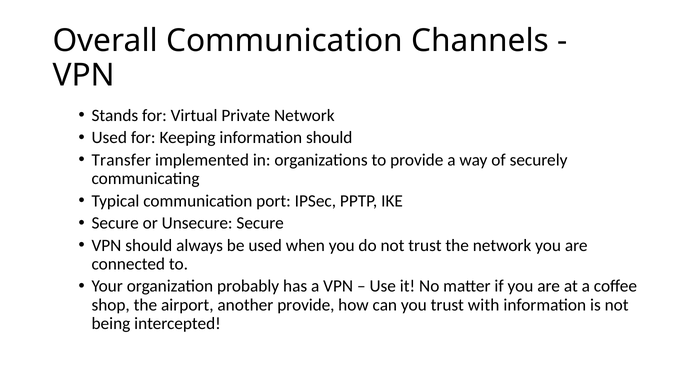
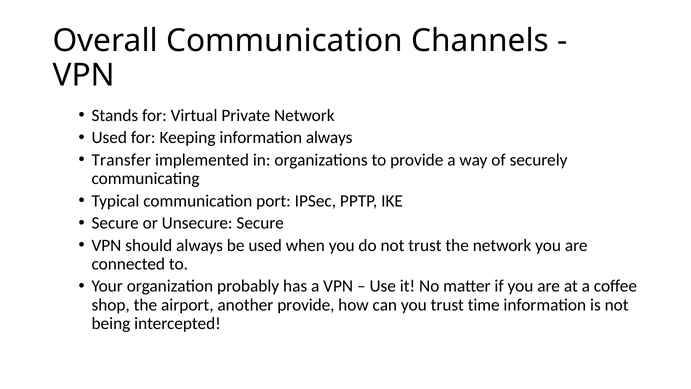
information should: should -> always
with: with -> time
